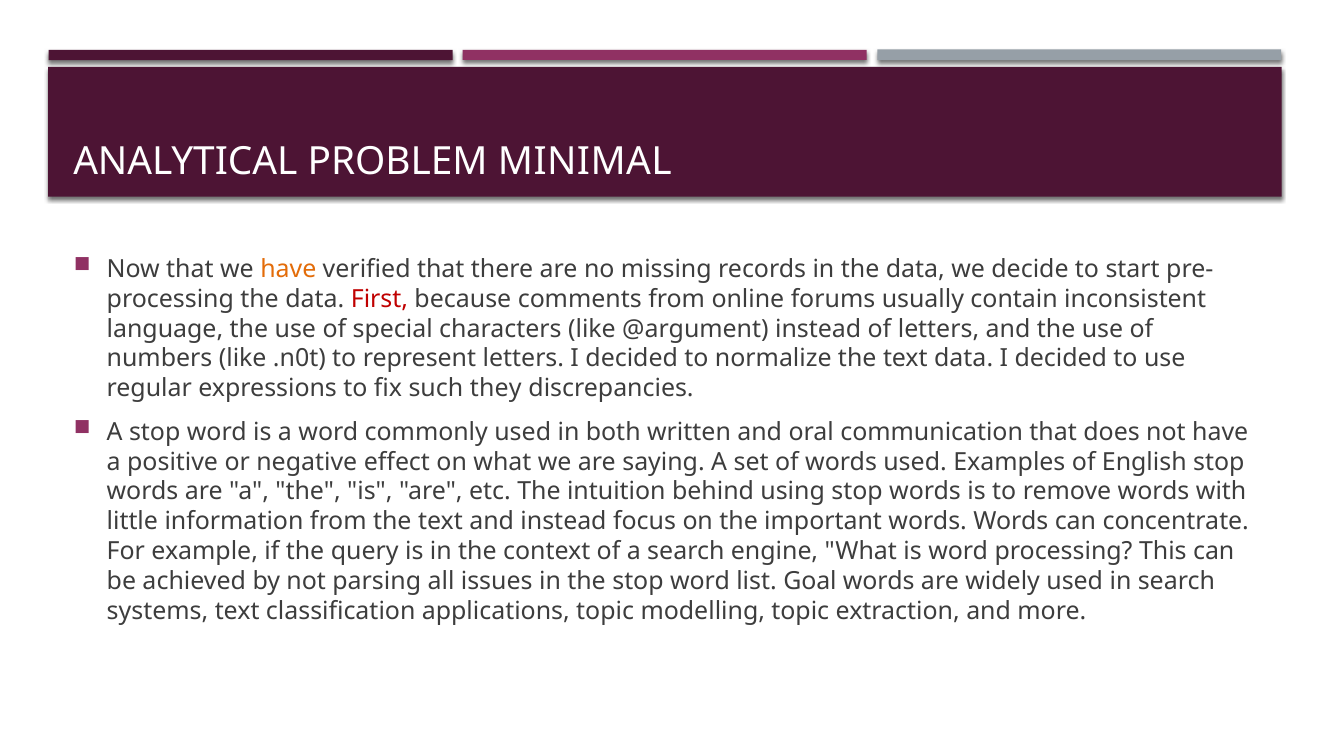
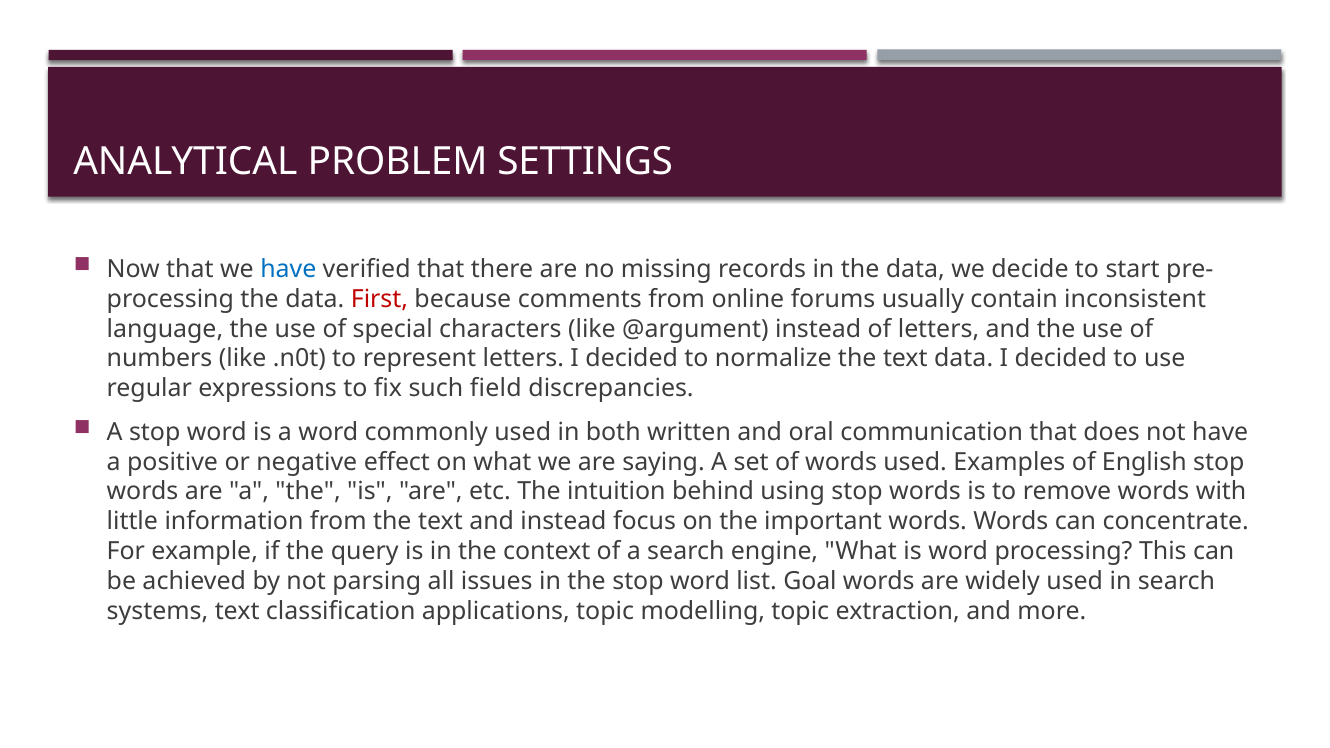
MINIMAL: MINIMAL -> SETTINGS
have at (288, 269) colour: orange -> blue
they: they -> field
